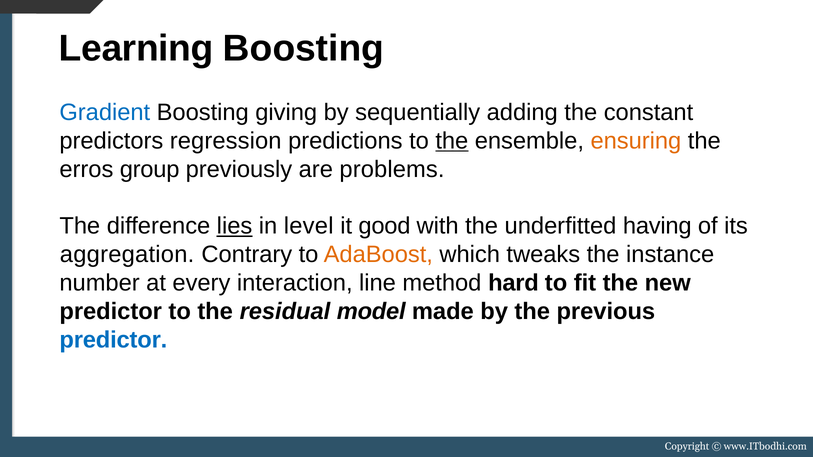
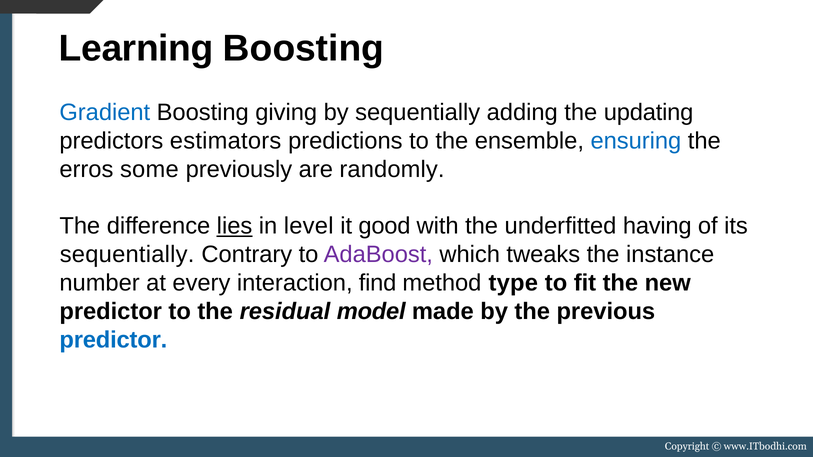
constant: constant -> updating
regression: regression -> estimators
the at (452, 141) underline: present -> none
ensuring colour: orange -> blue
group: group -> some
problems: problems -> randomly
aggregation at (127, 255): aggregation -> sequentially
AdaBoost colour: orange -> purple
line: line -> find
hard: hard -> type
